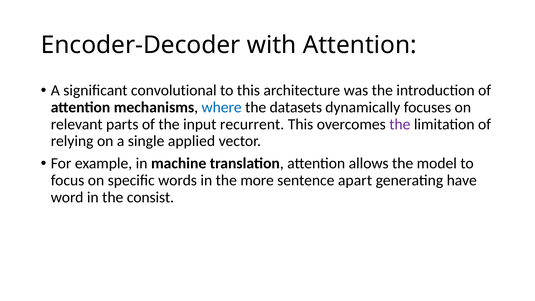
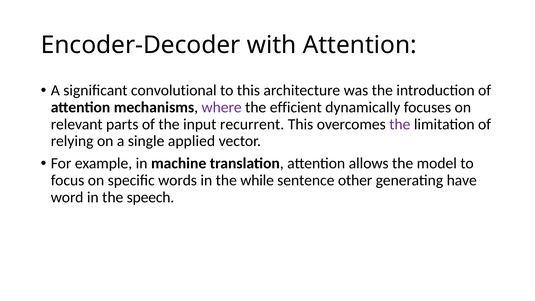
where colour: blue -> purple
datasets: datasets -> efficient
more: more -> while
apart: apart -> other
consist: consist -> speech
